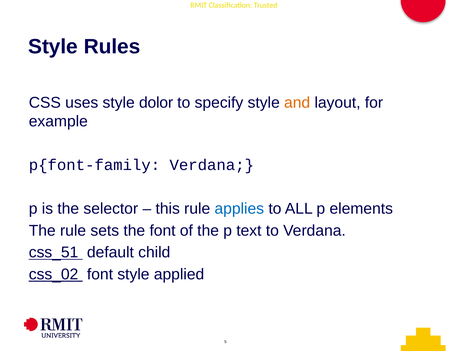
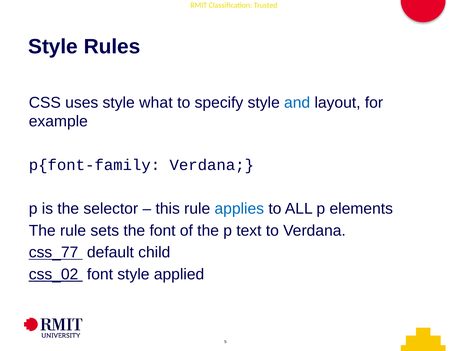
dolor: dolor -> what
and colour: orange -> blue
css_51: css_51 -> css_77
